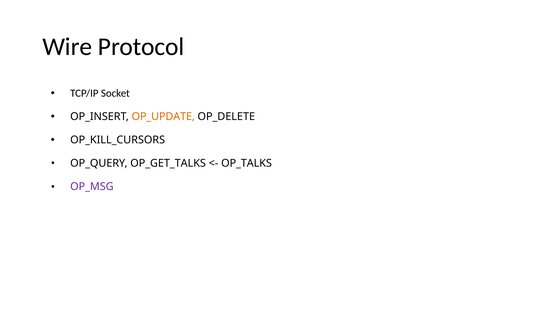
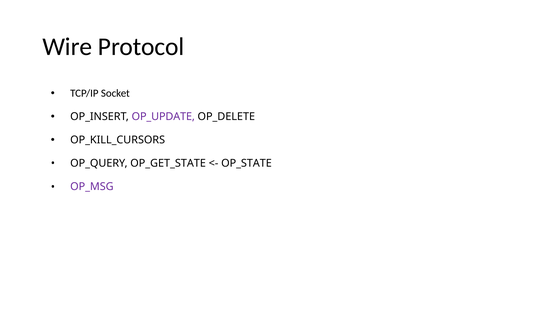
OP_UPDATE colour: orange -> purple
OP_GET_TALKS: OP_GET_TALKS -> OP_GET_STATE
OP_TALKS: OP_TALKS -> OP_STATE
